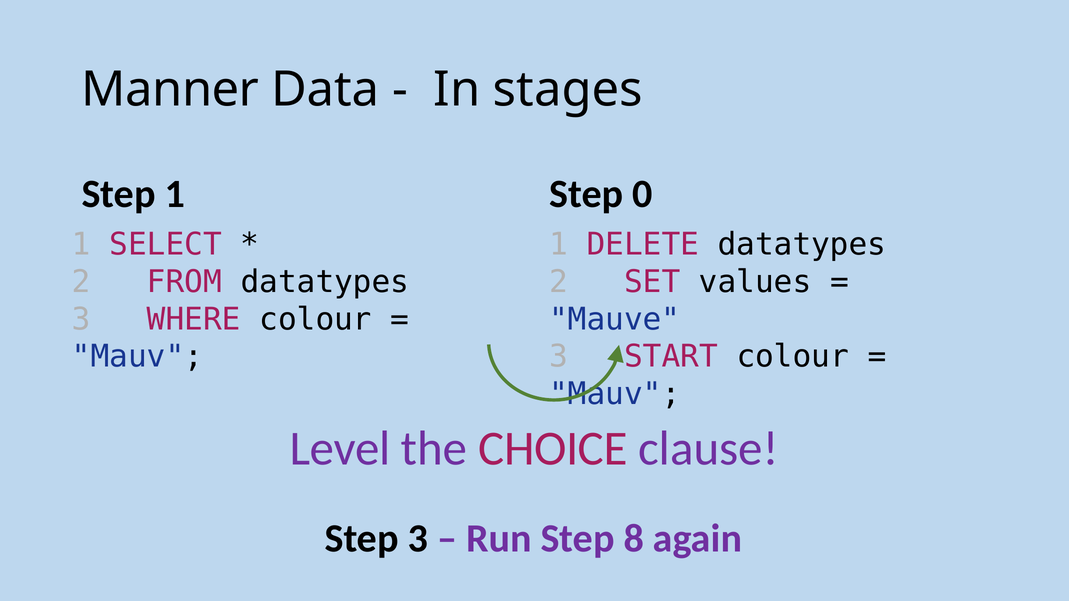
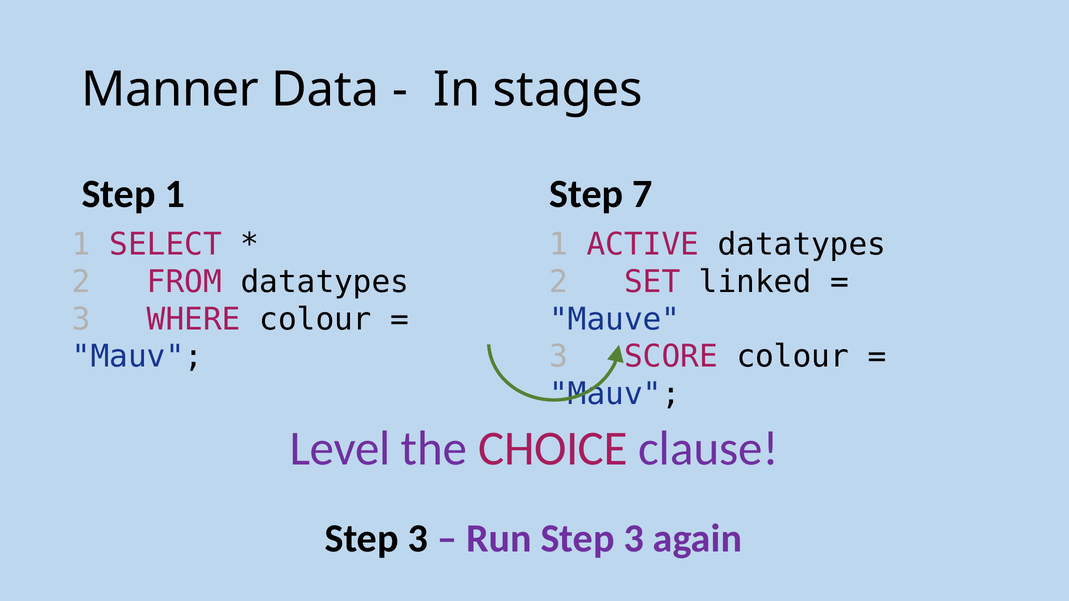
0: 0 -> 7
DELETE: DELETE -> ACTIVE
values: values -> linked
START: START -> SCORE
Run Step 8: 8 -> 3
